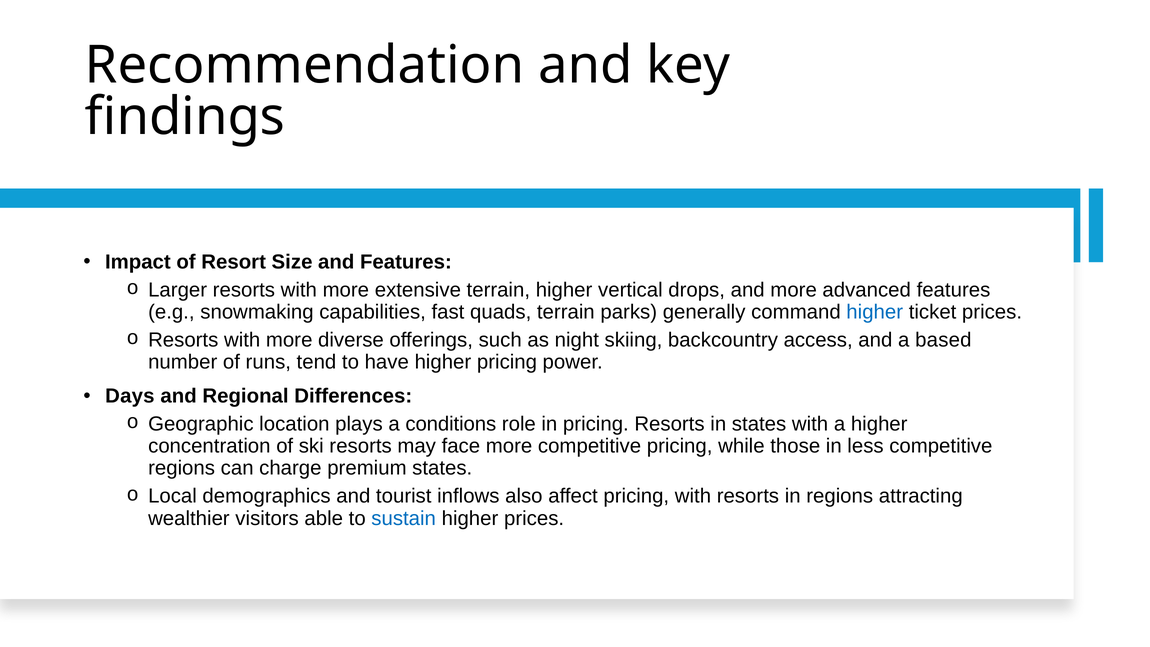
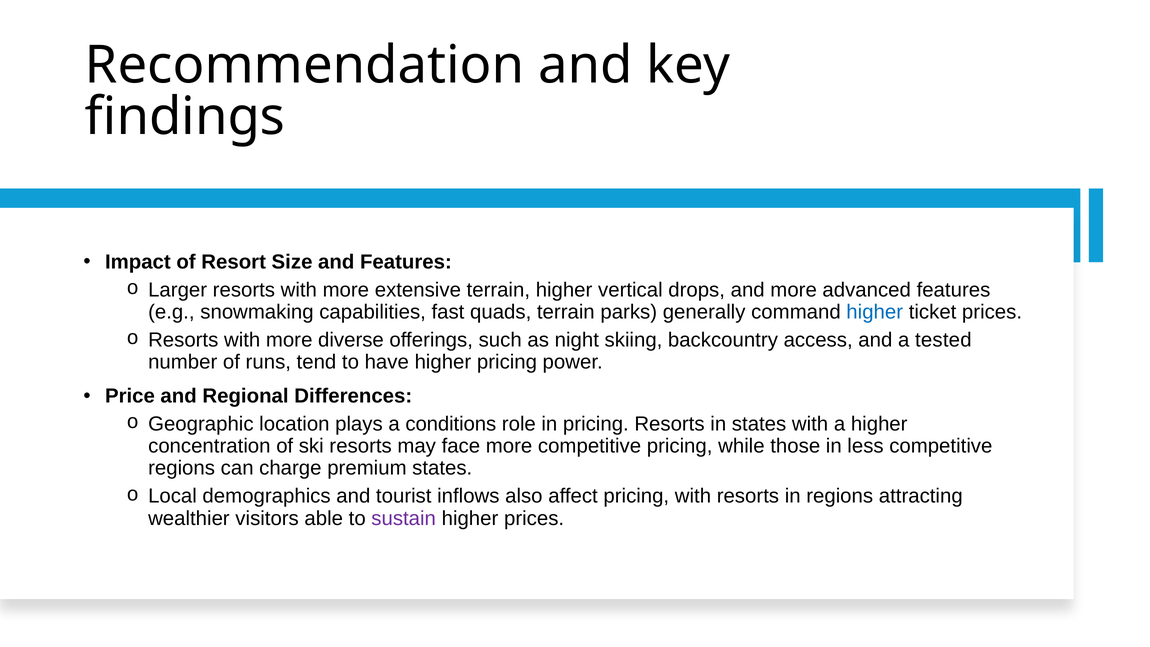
based: based -> tested
Days: Days -> Price
sustain colour: blue -> purple
